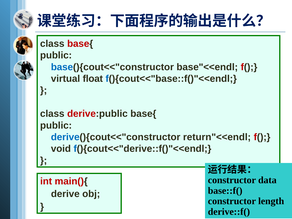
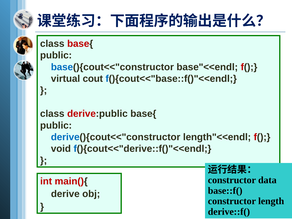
float: float -> cout
return"<<endl: return"<<endl -> length"<<endl
